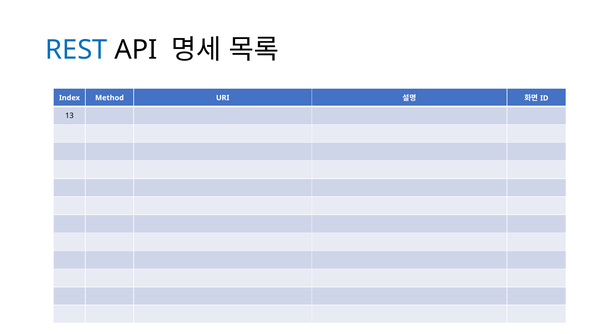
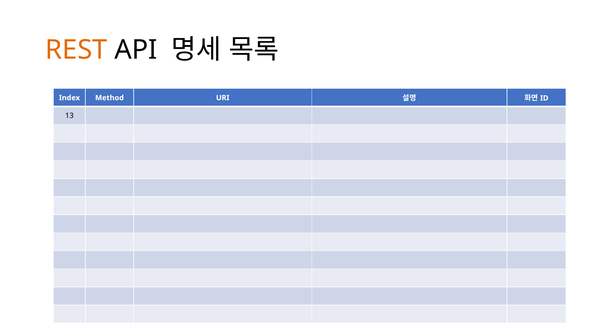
REST colour: blue -> orange
